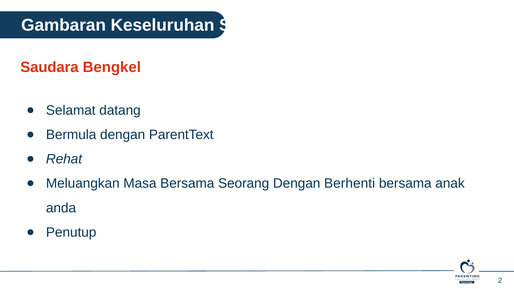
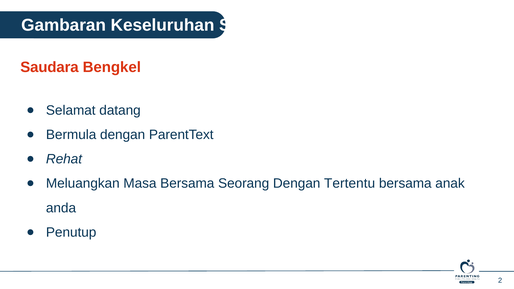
Berhenti: Berhenti -> Tertentu
